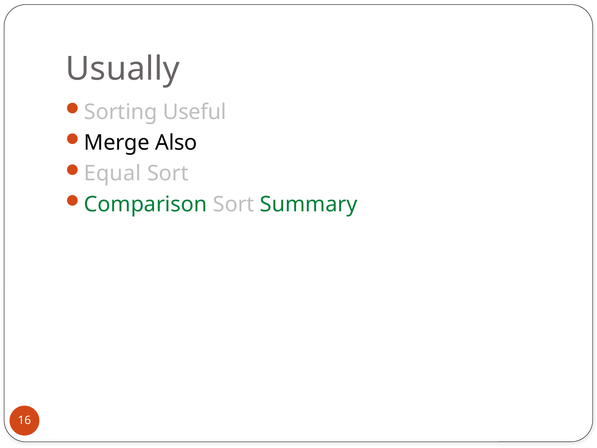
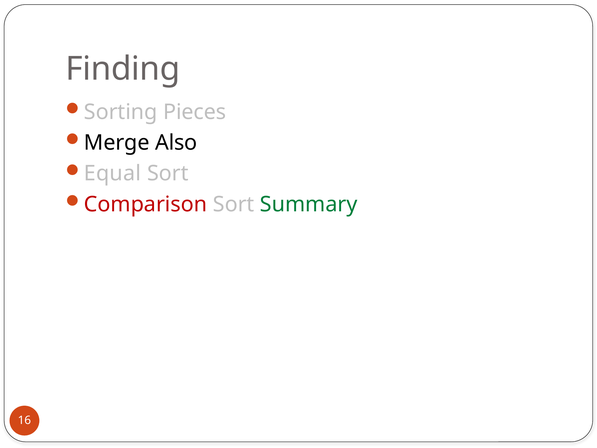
Usually: Usually -> Finding
Useful: Useful -> Pieces
Comparison colour: green -> red
